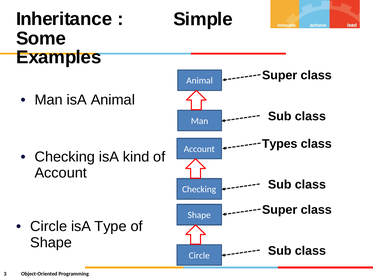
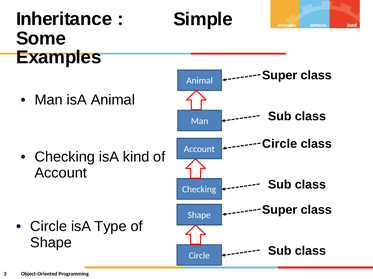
Types at (280, 144): Types -> Circle
